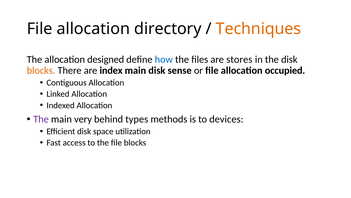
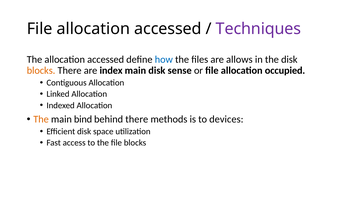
File allocation directory: directory -> accessed
Techniques colour: orange -> purple
The allocation designed: designed -> accessed
stores: stores -> allows
The at (41, 119) colour: purple -> orange
very: very -> bind
behind types: types -> there
